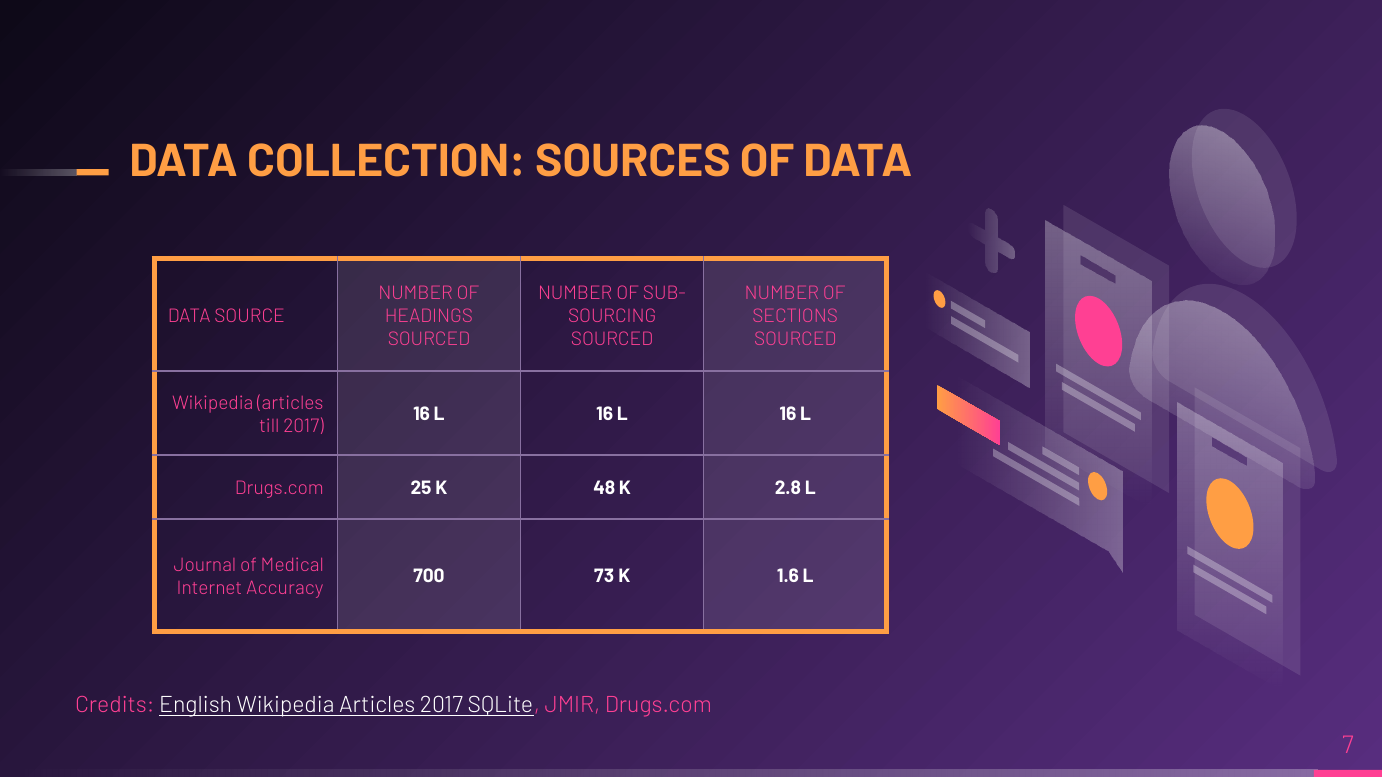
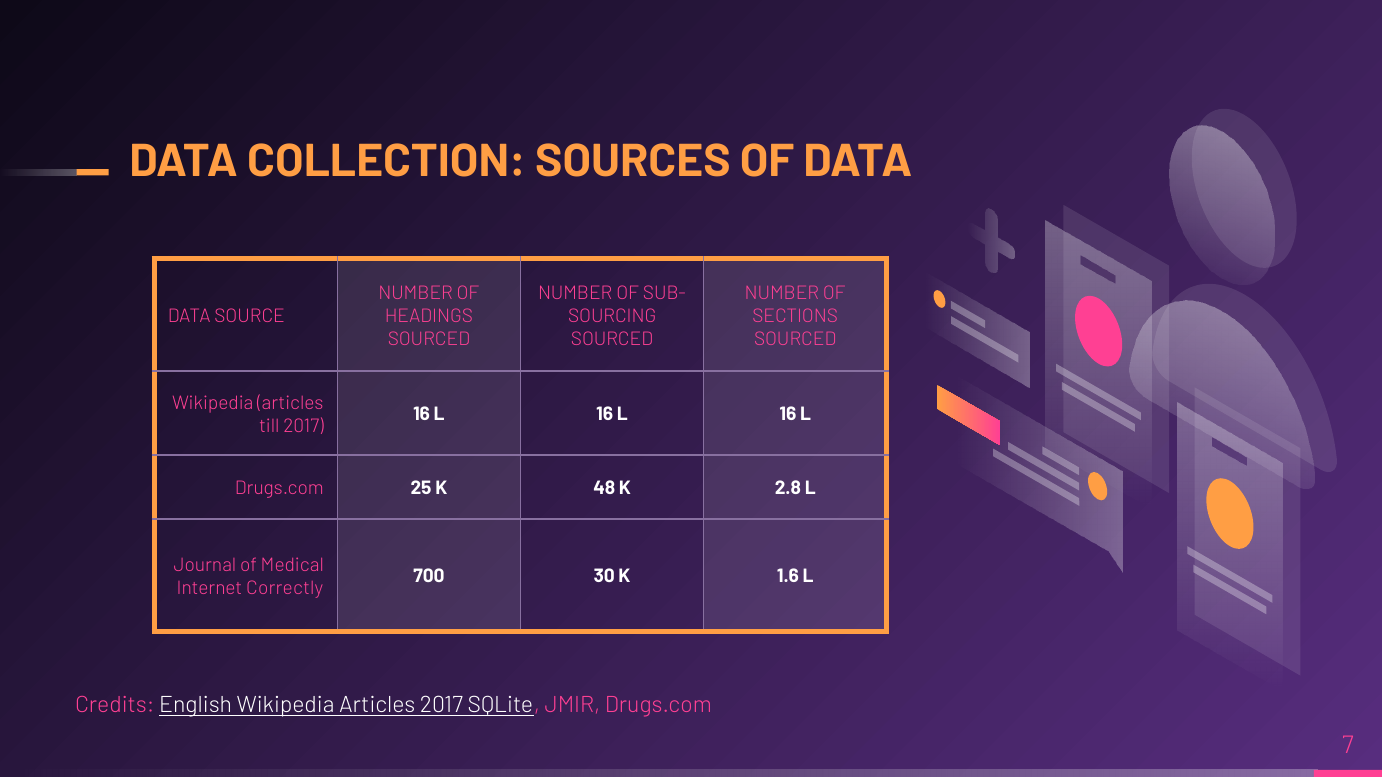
73: 73 -> 30
Accuracy: Accuracy -> Correctly
